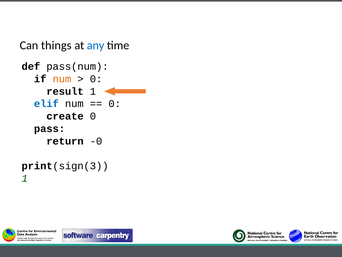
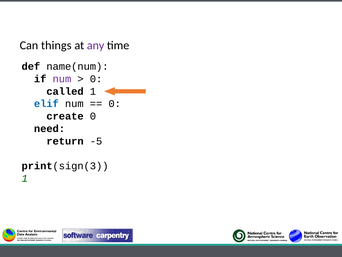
any colour: blue -> purple
pass(num: pass(num -> name(num
num at (62, 79) colour: orange -> purple
result: result -> called
pass: pass -> need
-0: -0 -> -5
